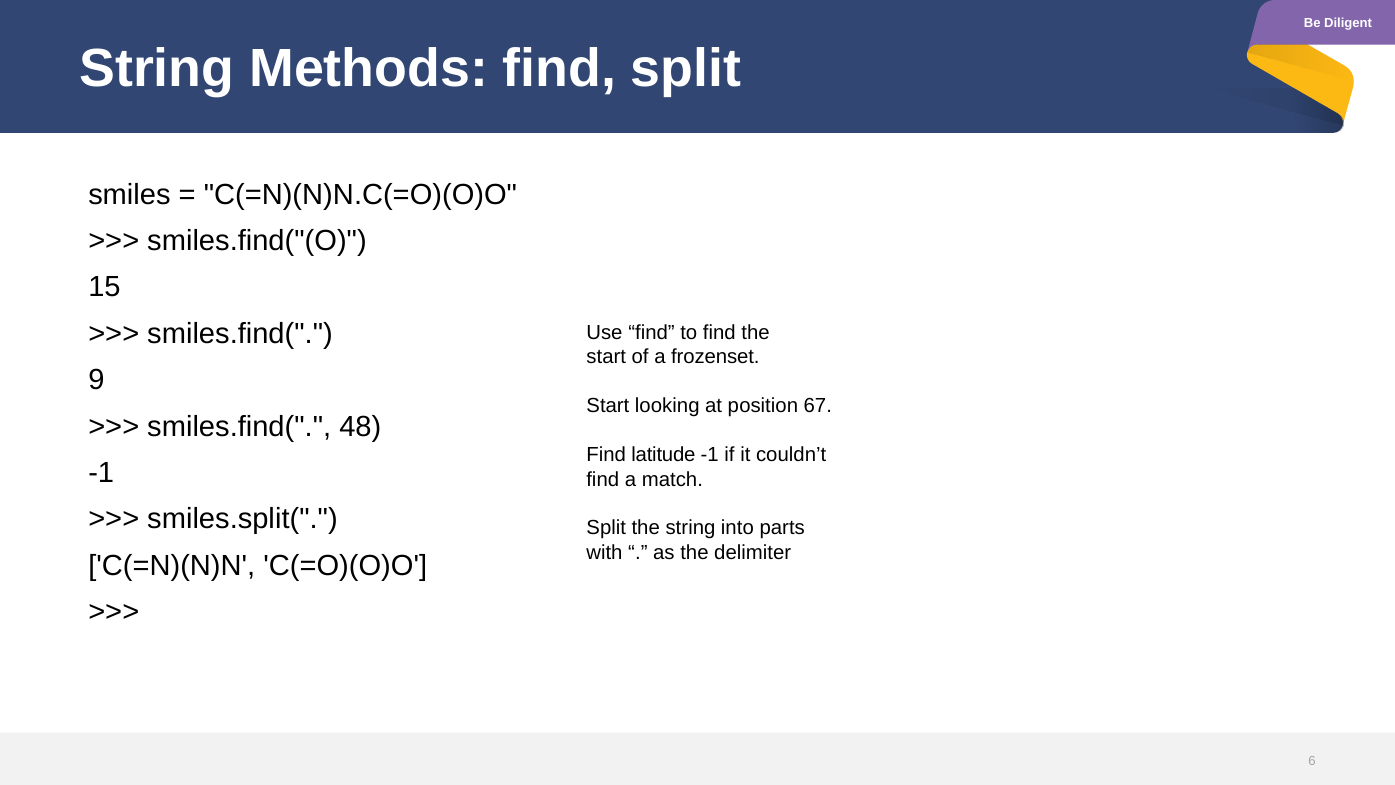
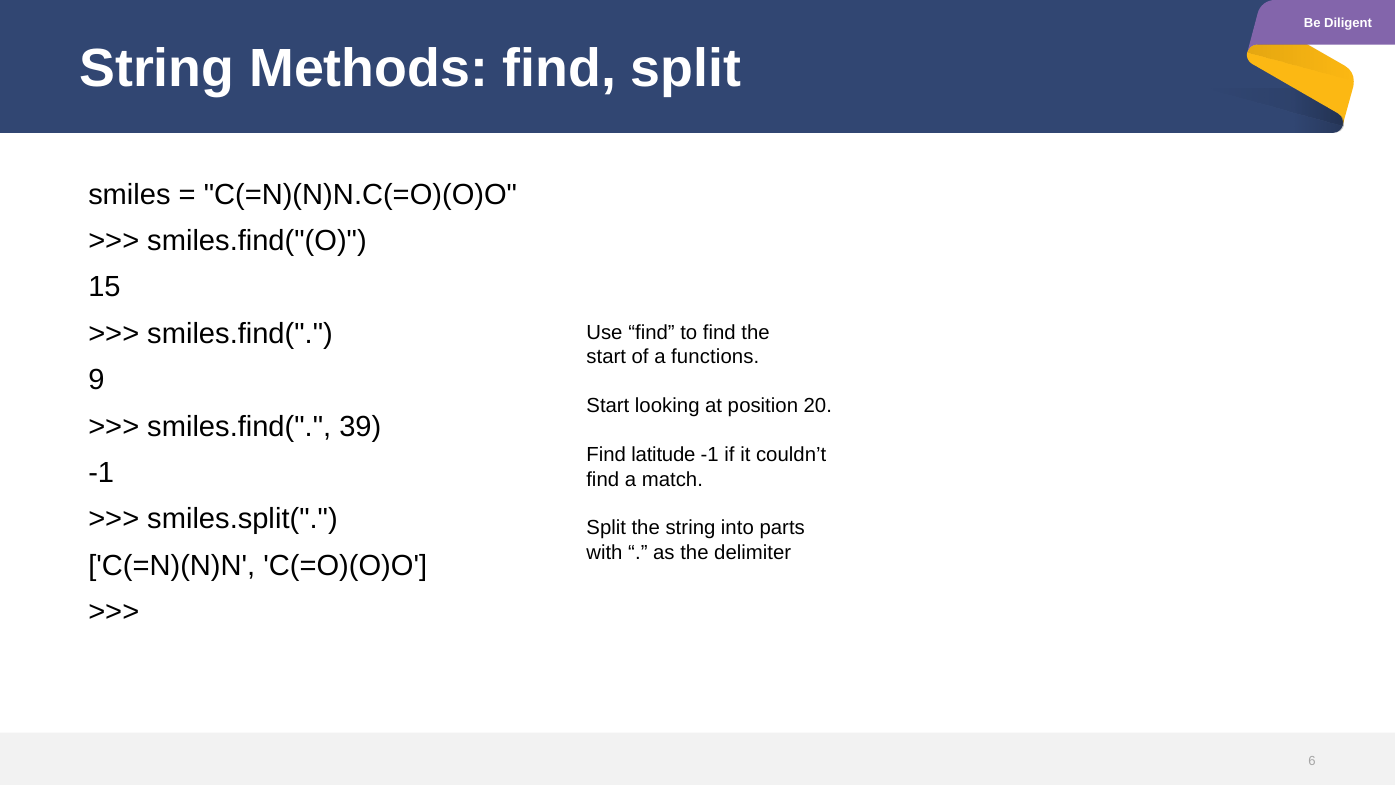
frozenset: frozenset -> functions
67: 67 -> 20
48: 48 -> 39
